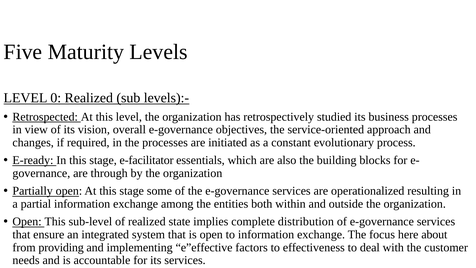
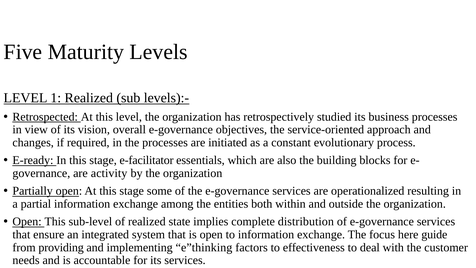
0: 0 -> 1
through: through -> activity
about: about -> guide
e”effective: e”effective -> e”thinking
